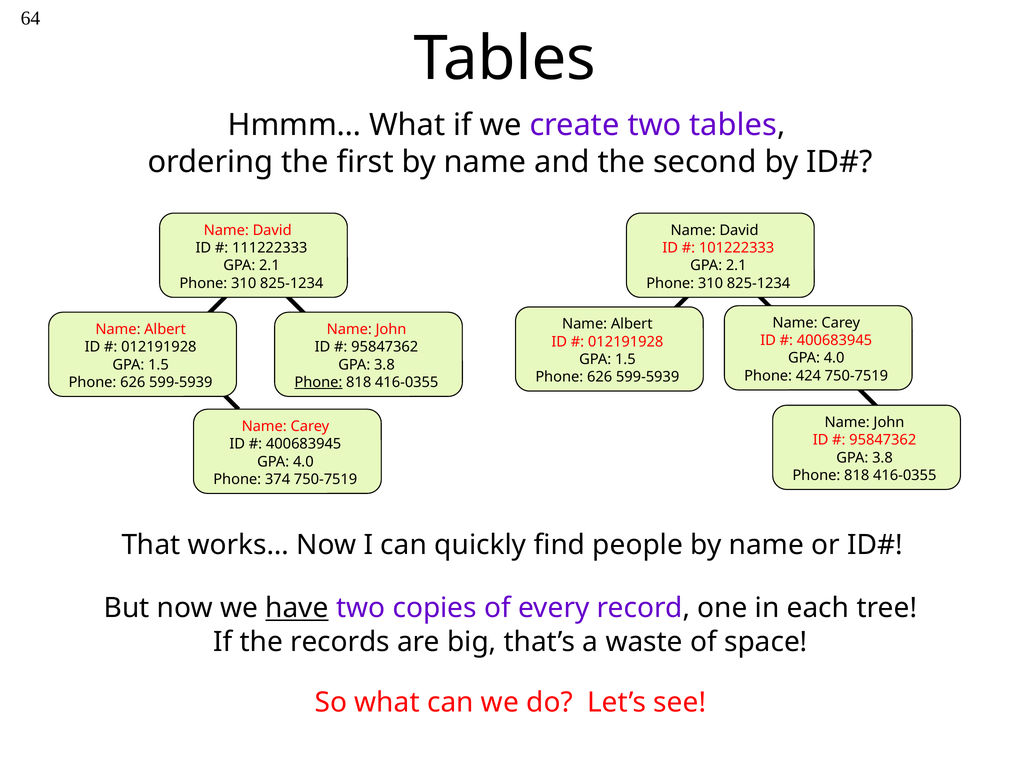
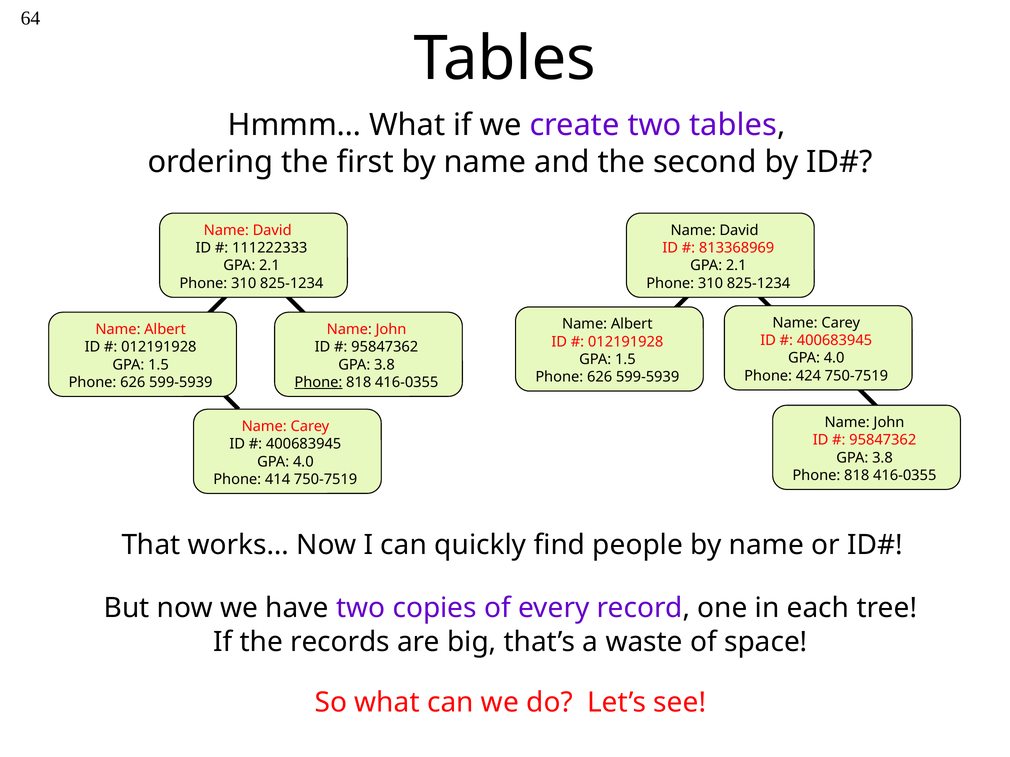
101222333: 101222333 -> 813368969
374: 374 -> 414
have underline: present -> none
